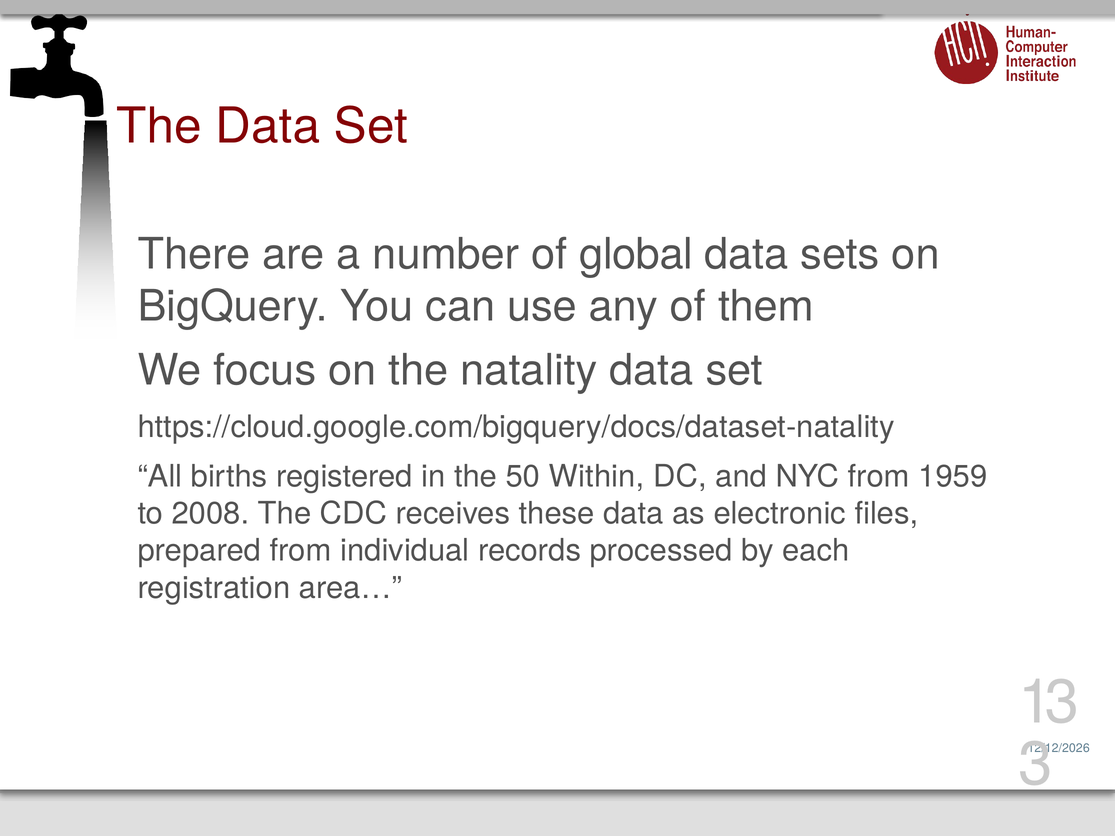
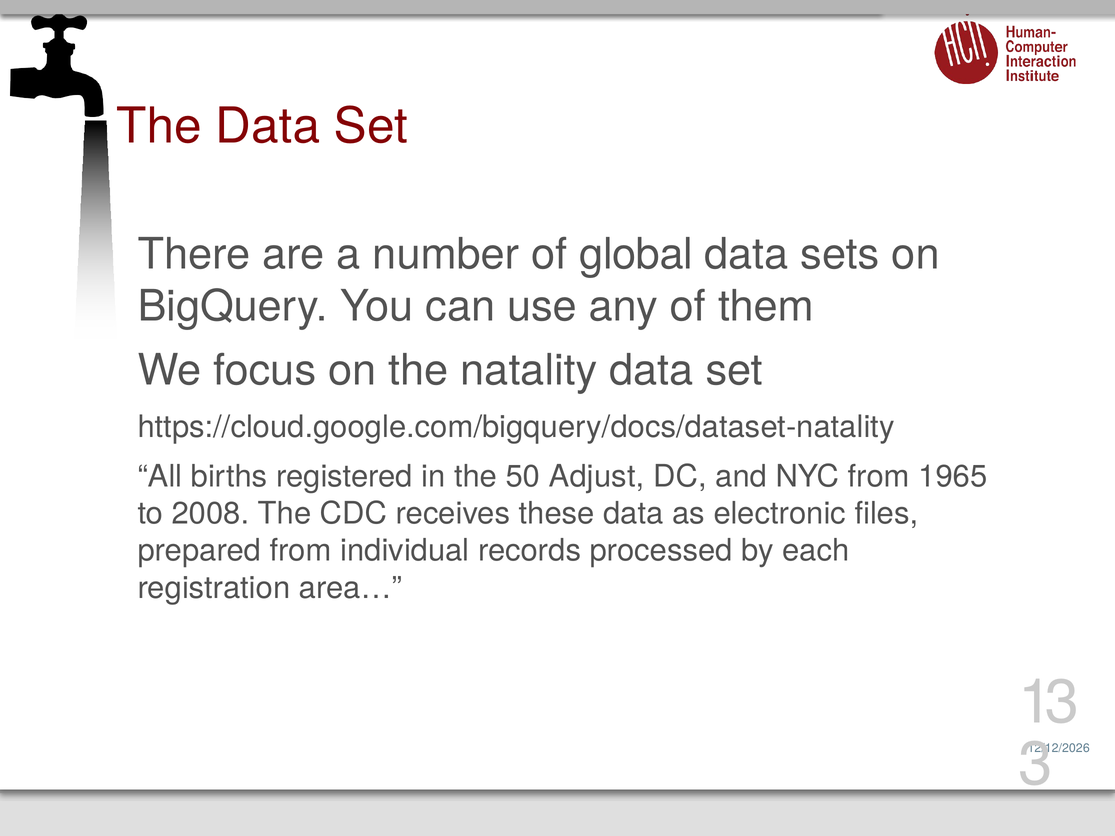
Within: Within -> Adjust
1959: 1959 -> 1965
